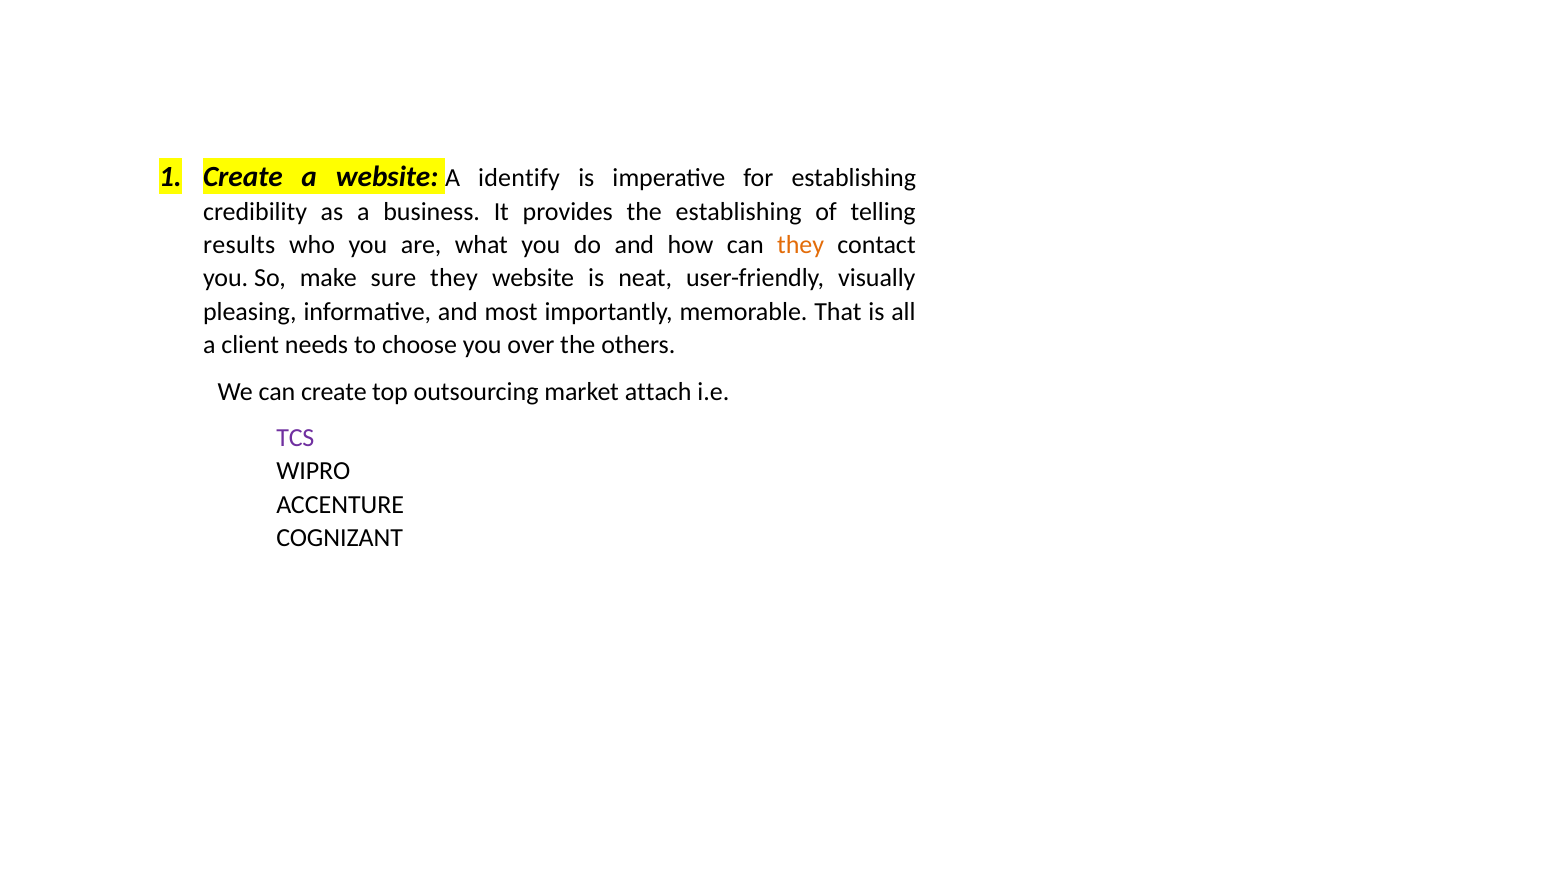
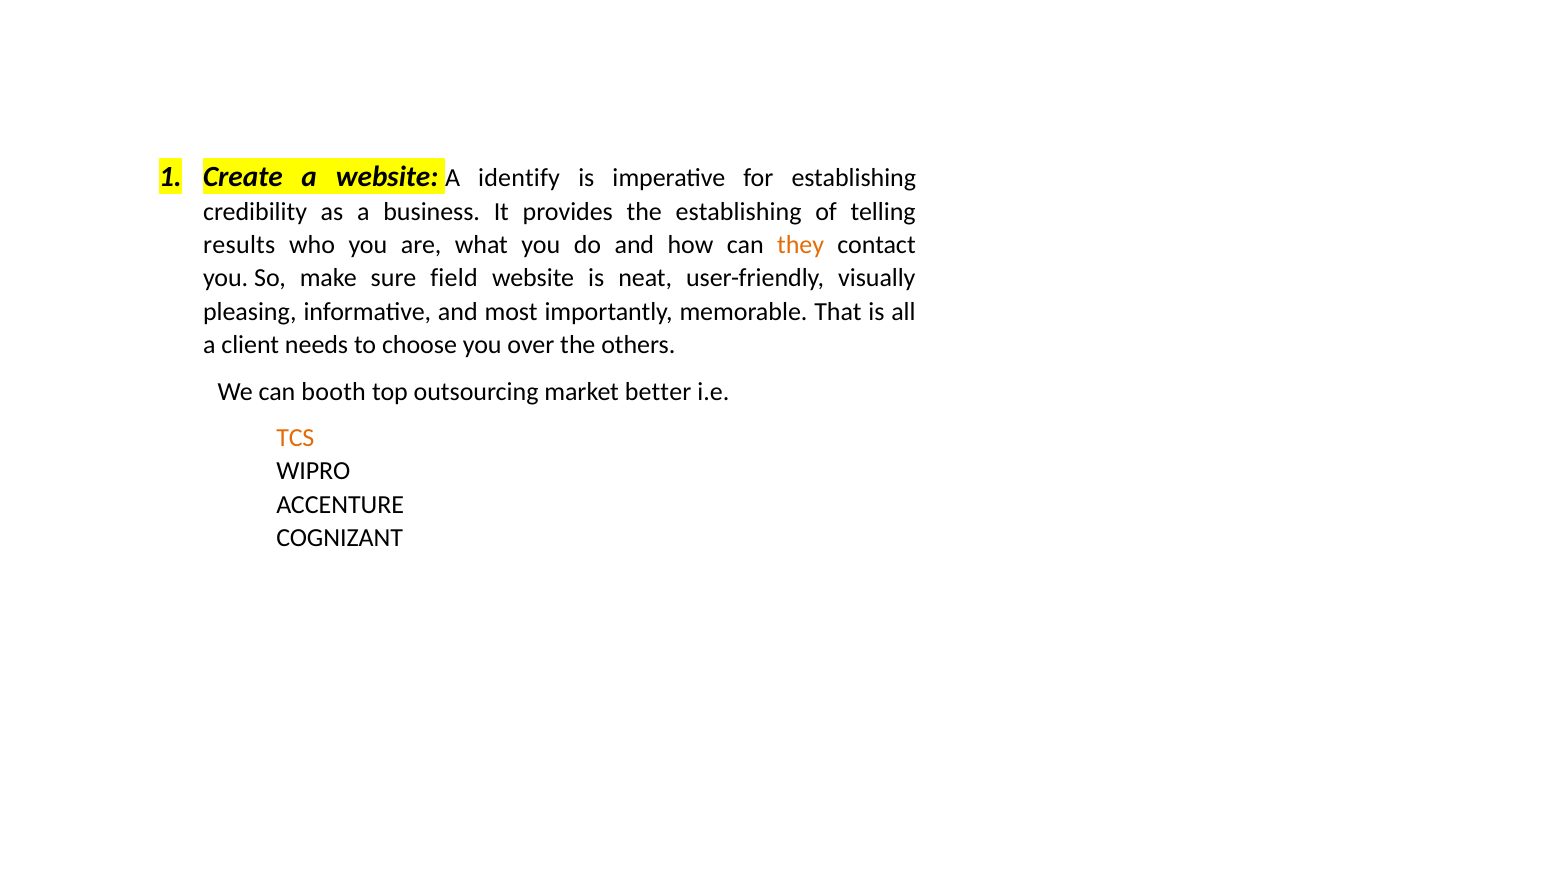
sure they: they -> field
can create: create -> booth
attach: attach -> better
TCS colour: purple -> orange
